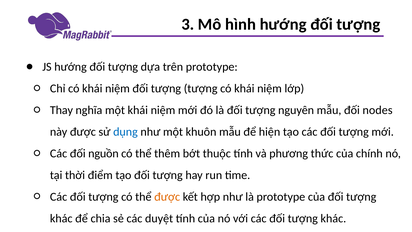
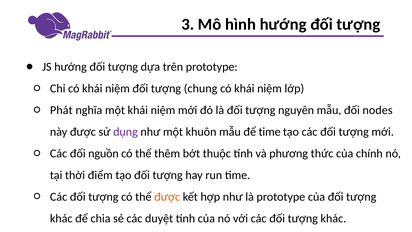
tượng tượng: tượng -> chung
Thay: Thay -> Phát
dụng colour: blue -> purple
để hiện: hiện -> time
